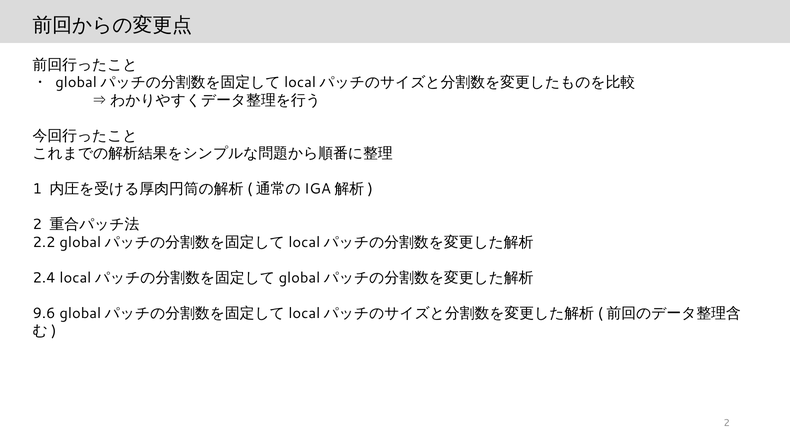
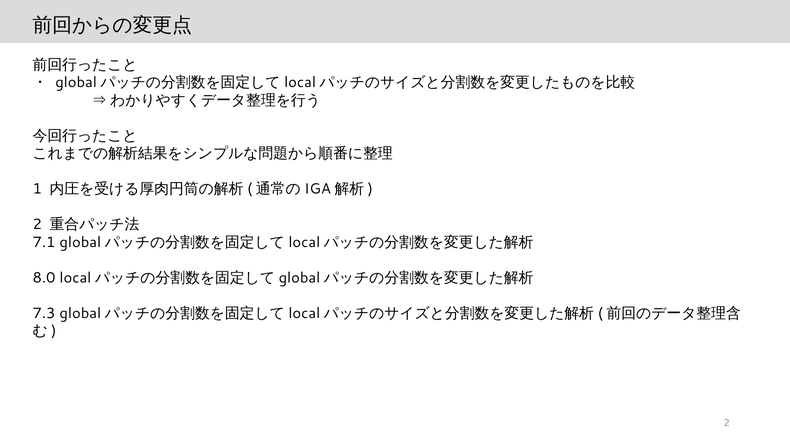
2.2: 2.2 -> 7.1
2.4: 2.4 -> 8.0
9.6: 9.6 -> 7.3
